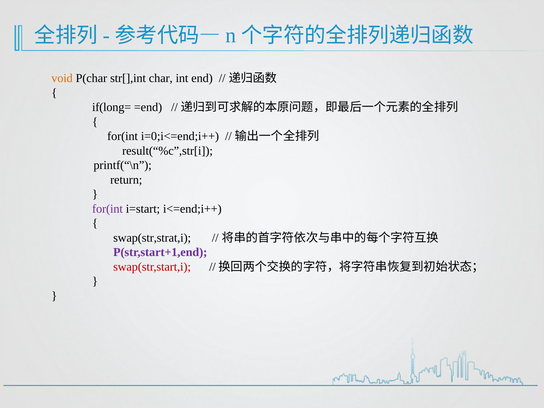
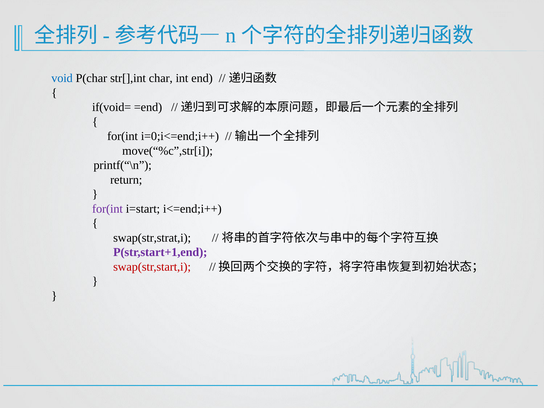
void colour: orange -> blue
if(long=: if(long= -> if(void=
result(“%c”,str[i: result(“%c”,str[i -> move(“%c”,str[i
